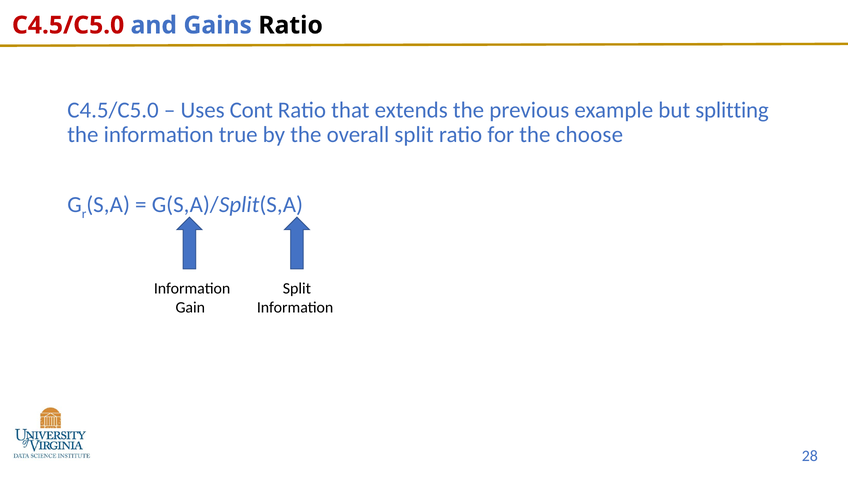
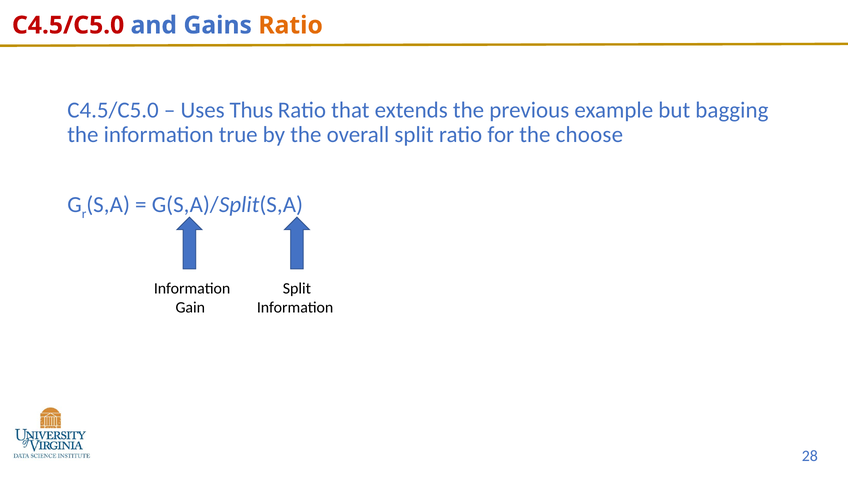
Ratio at (291, 25) colour: black -> orange
Cont: Cont -> Thus
splitting: splitting -> bagging
